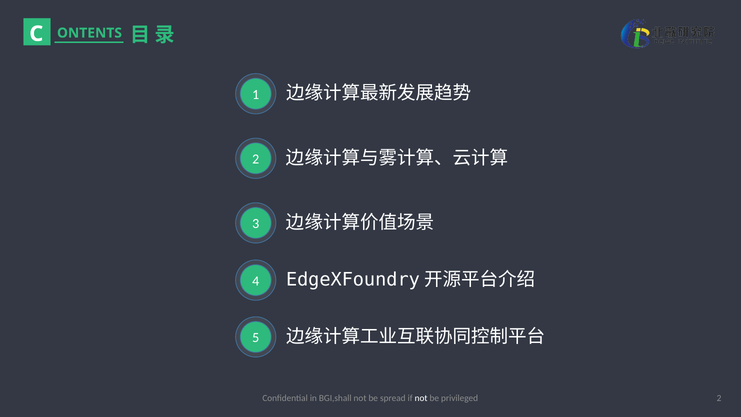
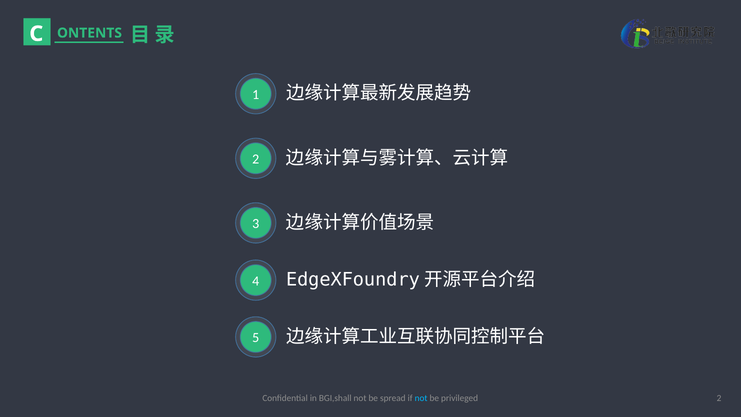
not at (421, 398) colour: white -> light blue
